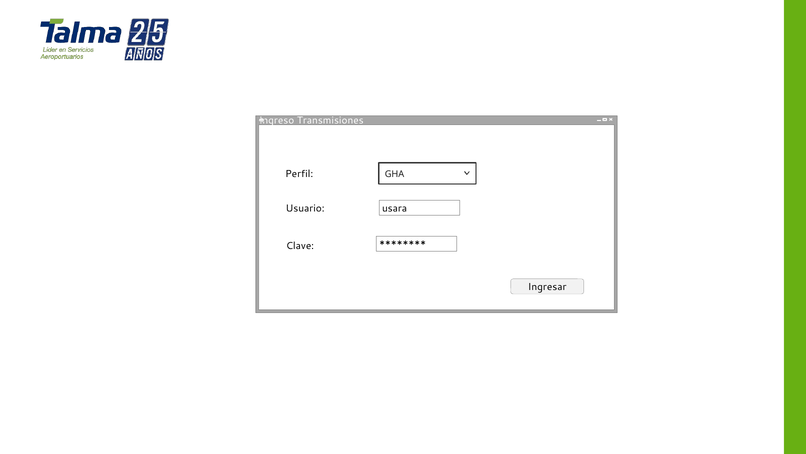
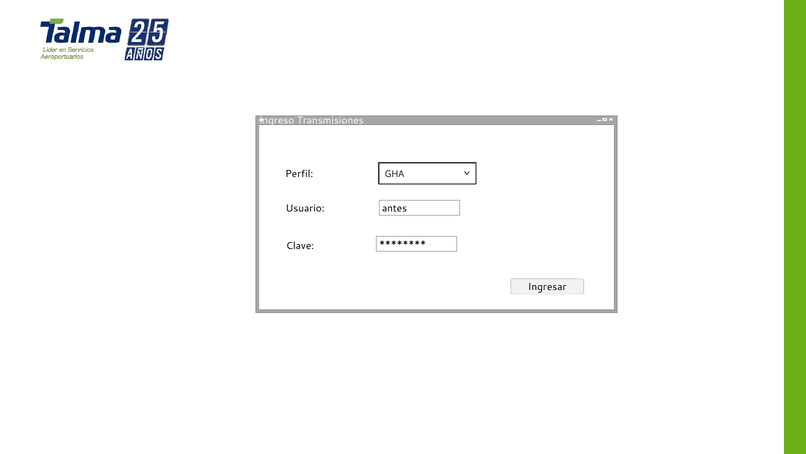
usara: usara -> antes
